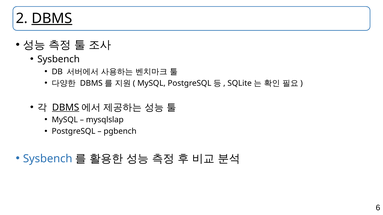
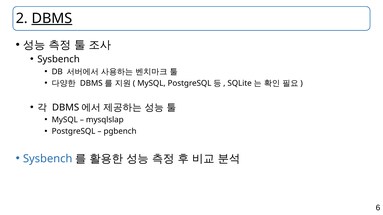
DBMS at (66, 108) underline: present -> none
